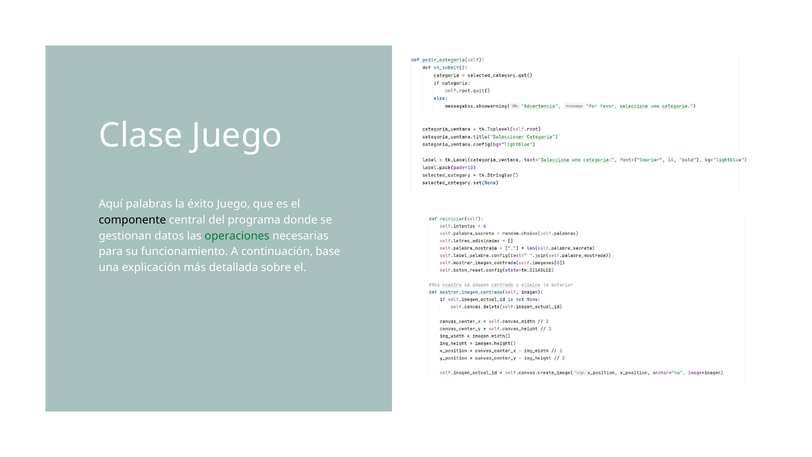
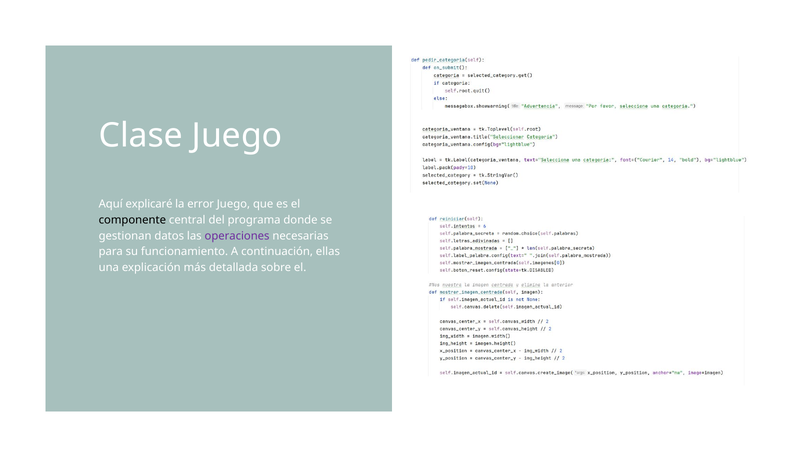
palabras: palabras -> explicaré
éxito: éxito -> error
operaciones colour: green -> purple
base: base -> ellas
